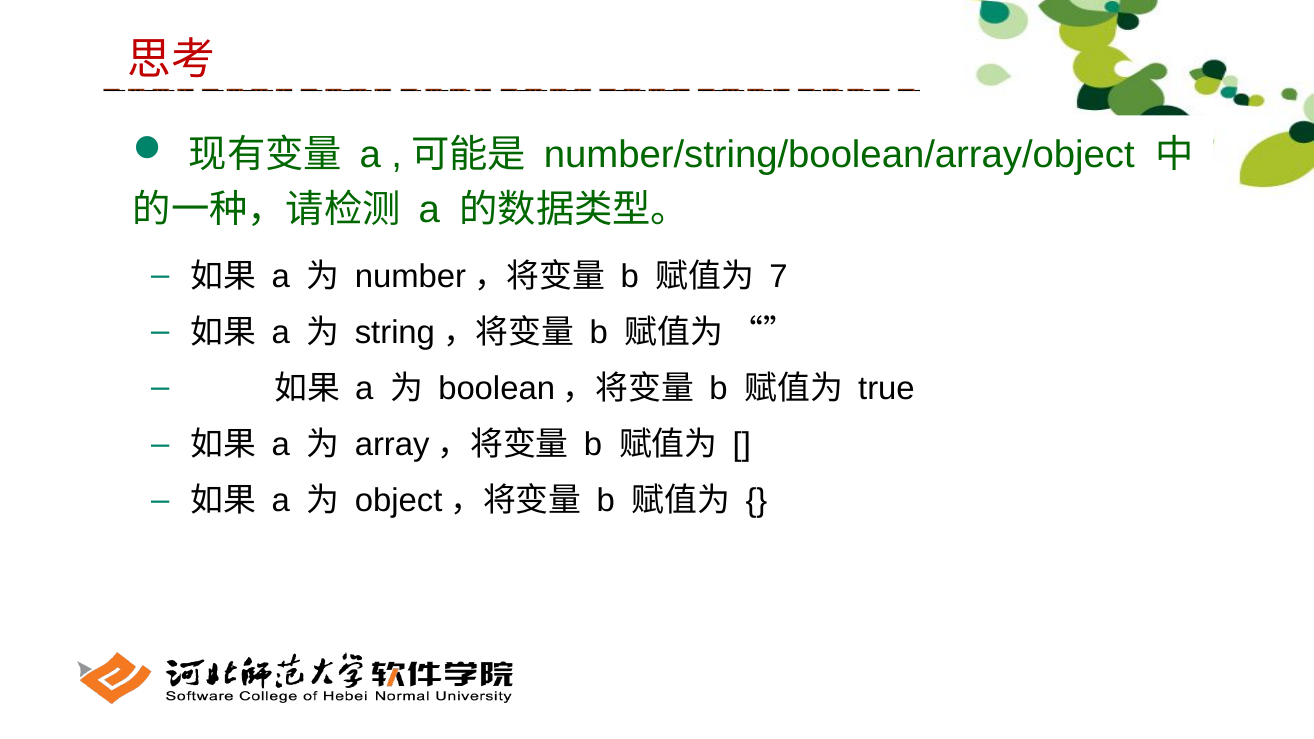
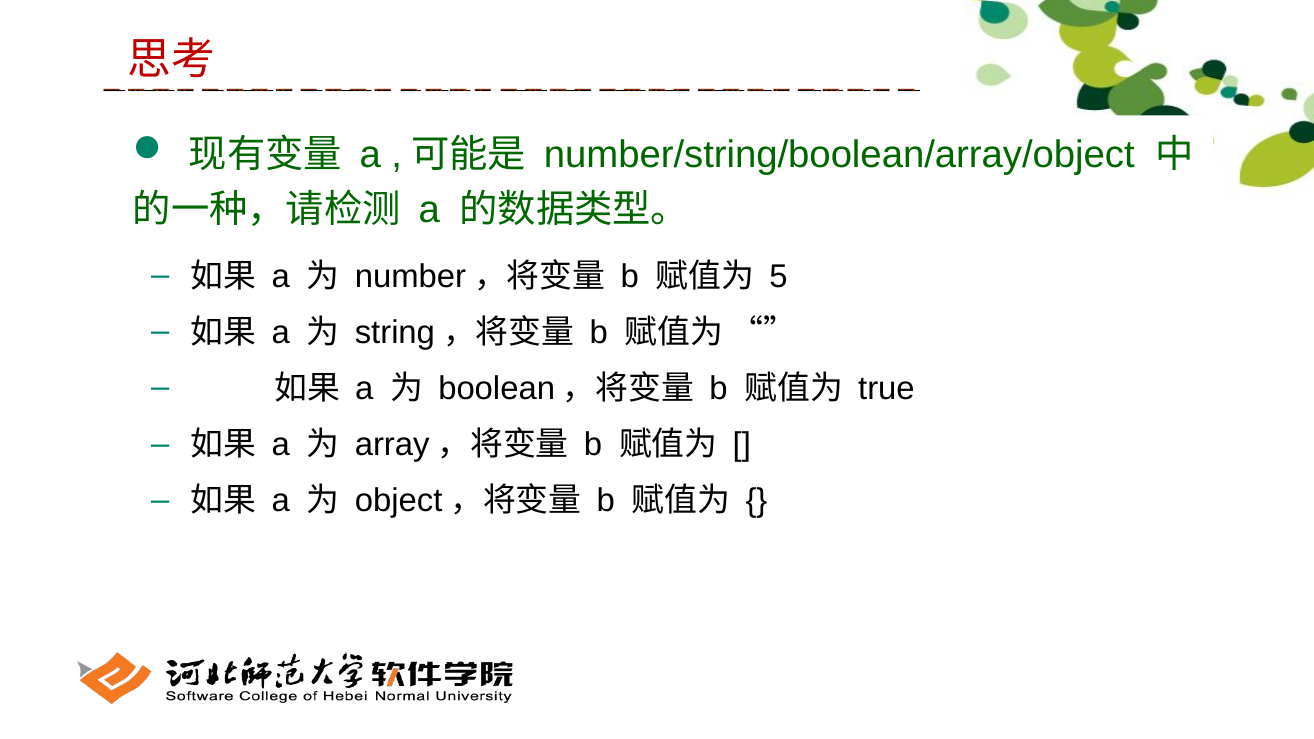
7: 7 -> 5
